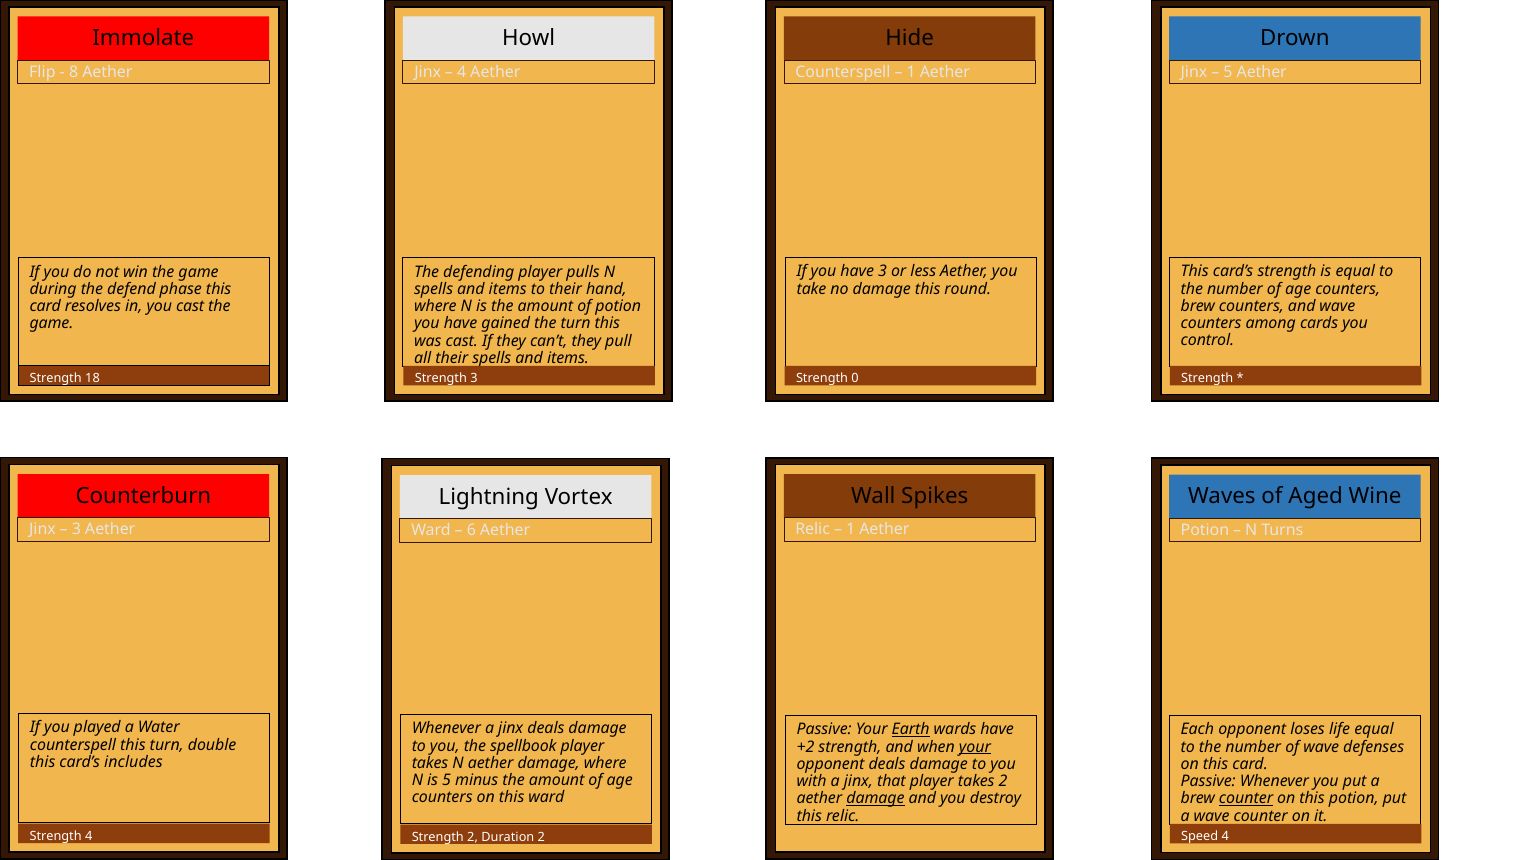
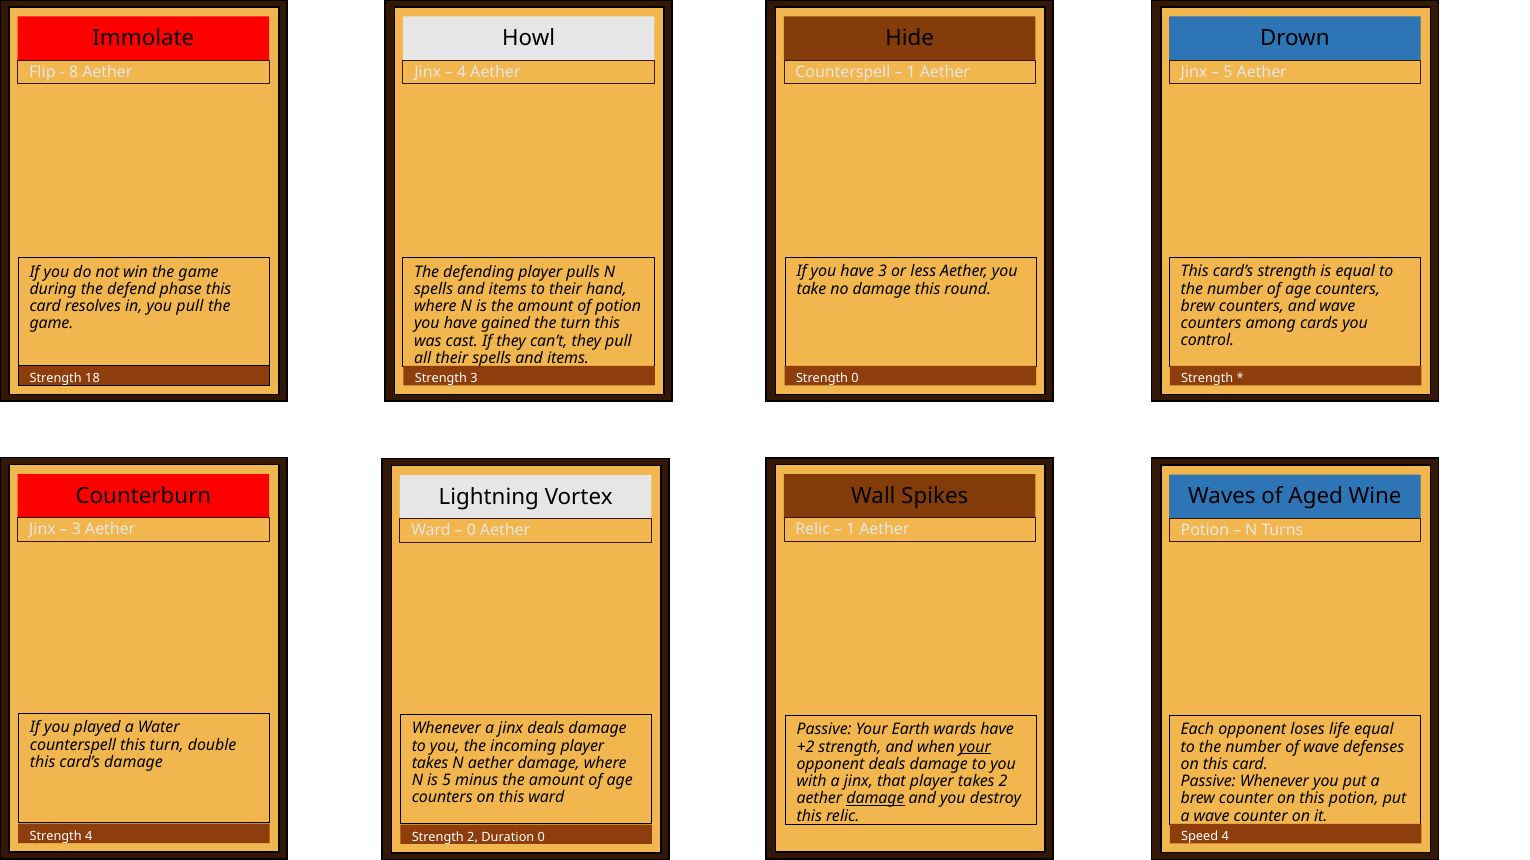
you cast: cast -> pull
6 at (471, 531): 6 -> 0
Earth underline: present -> none
spellbook: spellbook -> incoming
card’s includes: includes -> damage
counter at (1246, 799) underline: present -> none
Duration 2: 2 -> 0
